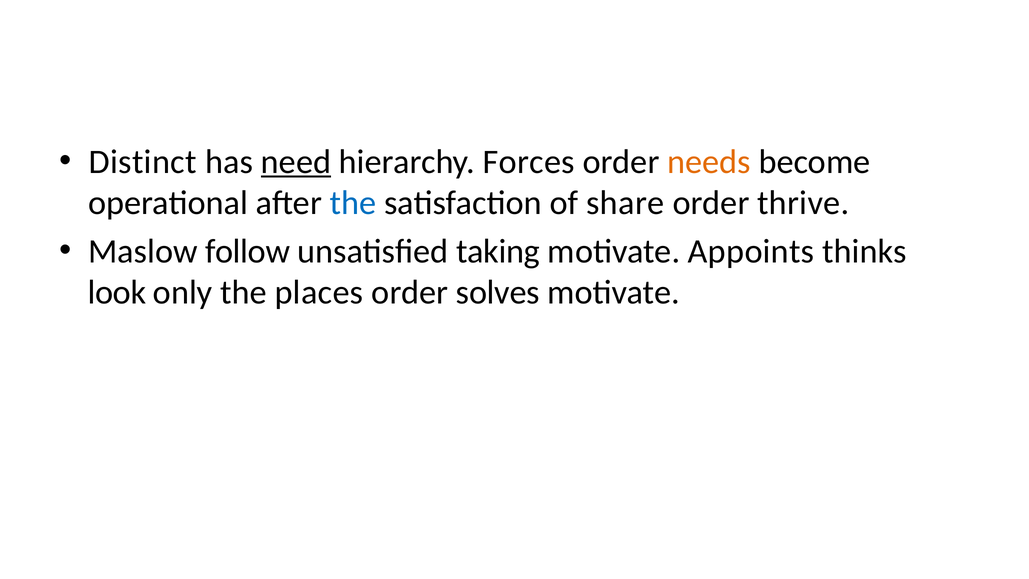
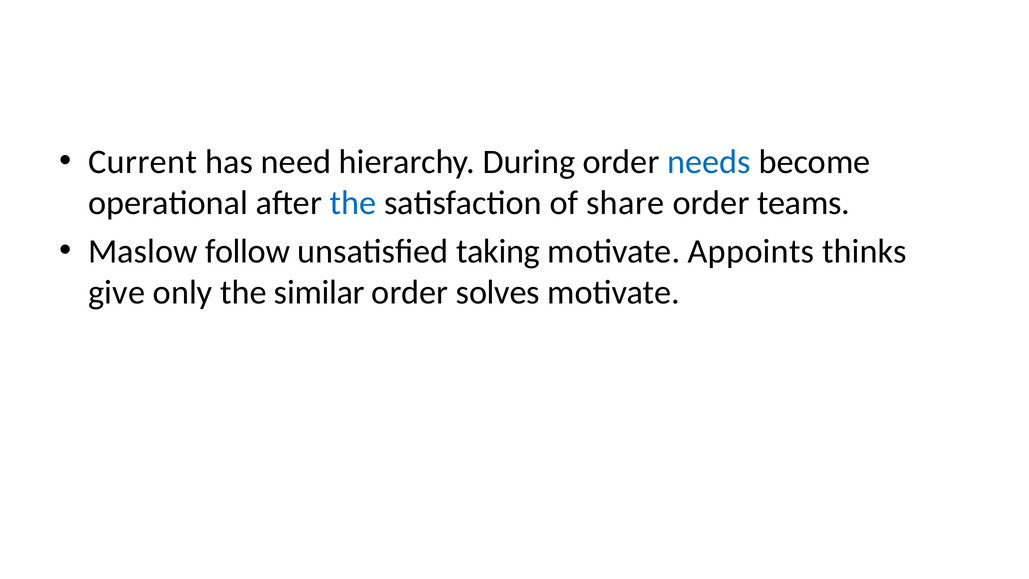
Distinct: Distinct -> Current
need underline: present -> none
Forces: Forces -> During
needs colour: orange -> blue
thrive: thrive -> teams
look: look -> give
places: places -> similar
